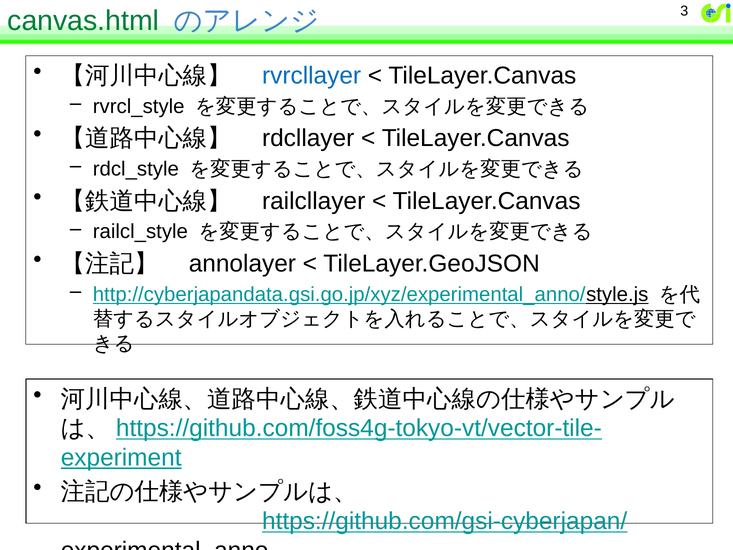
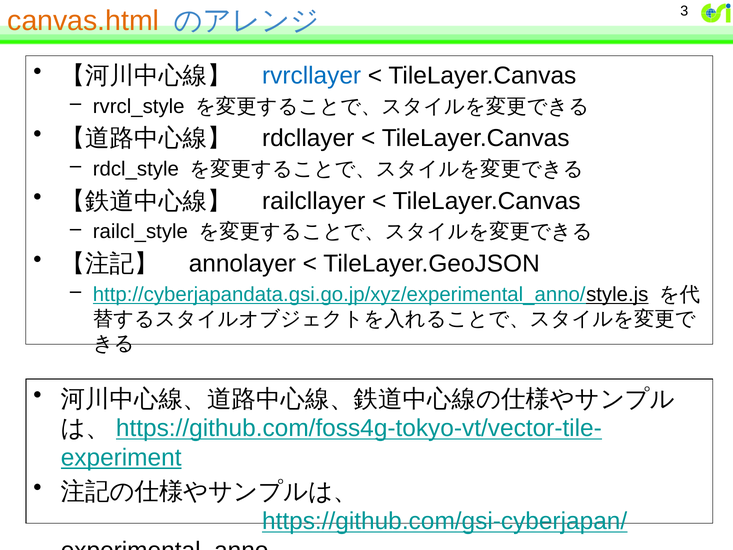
canvas.html colour: green -> orange
